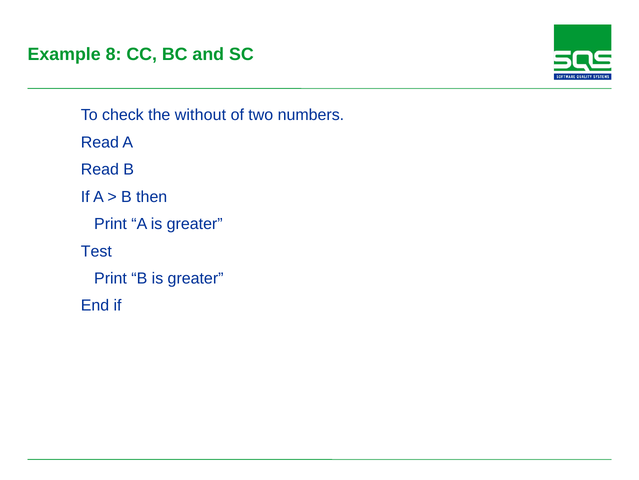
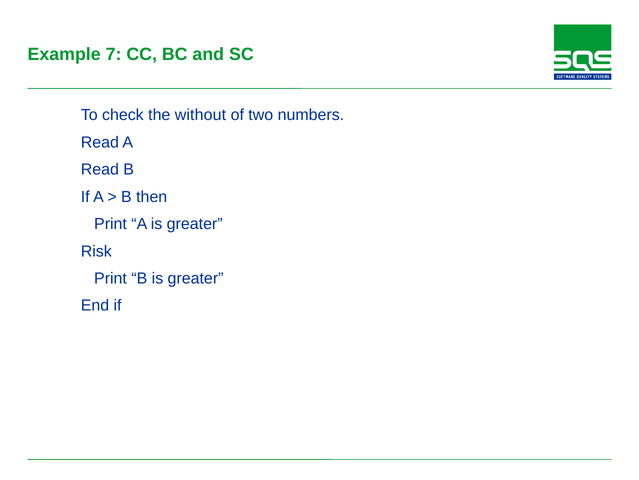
8: 8 -> 7
Test: Test -> Risk
